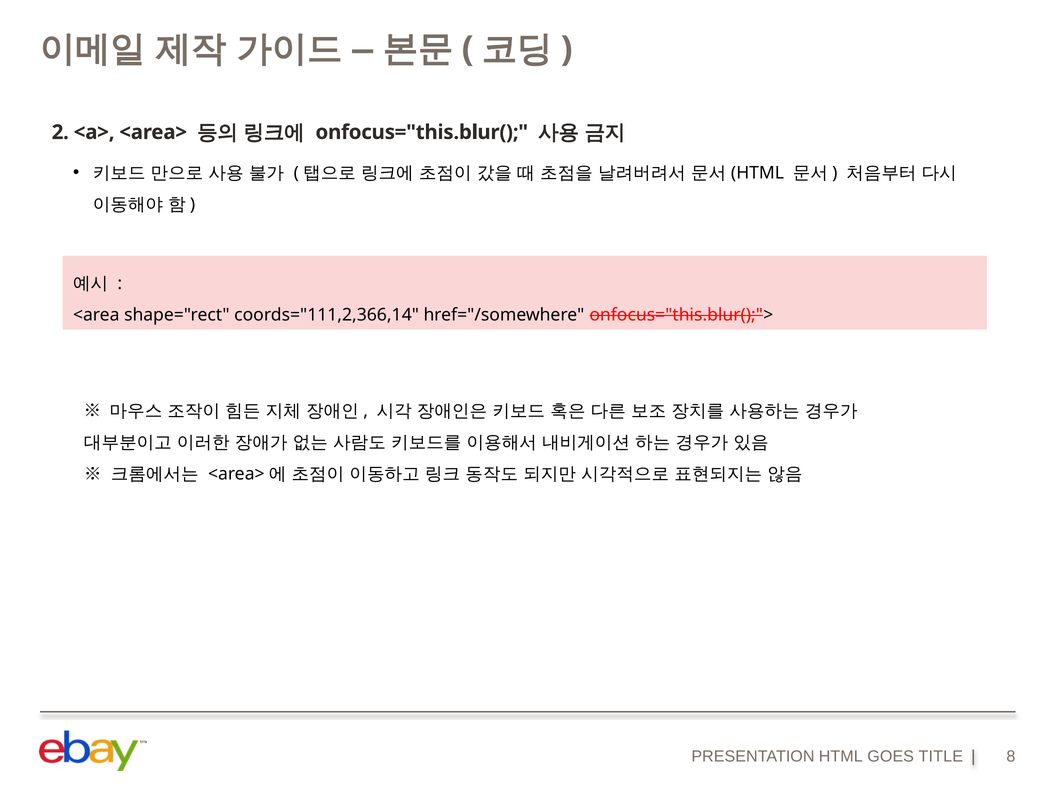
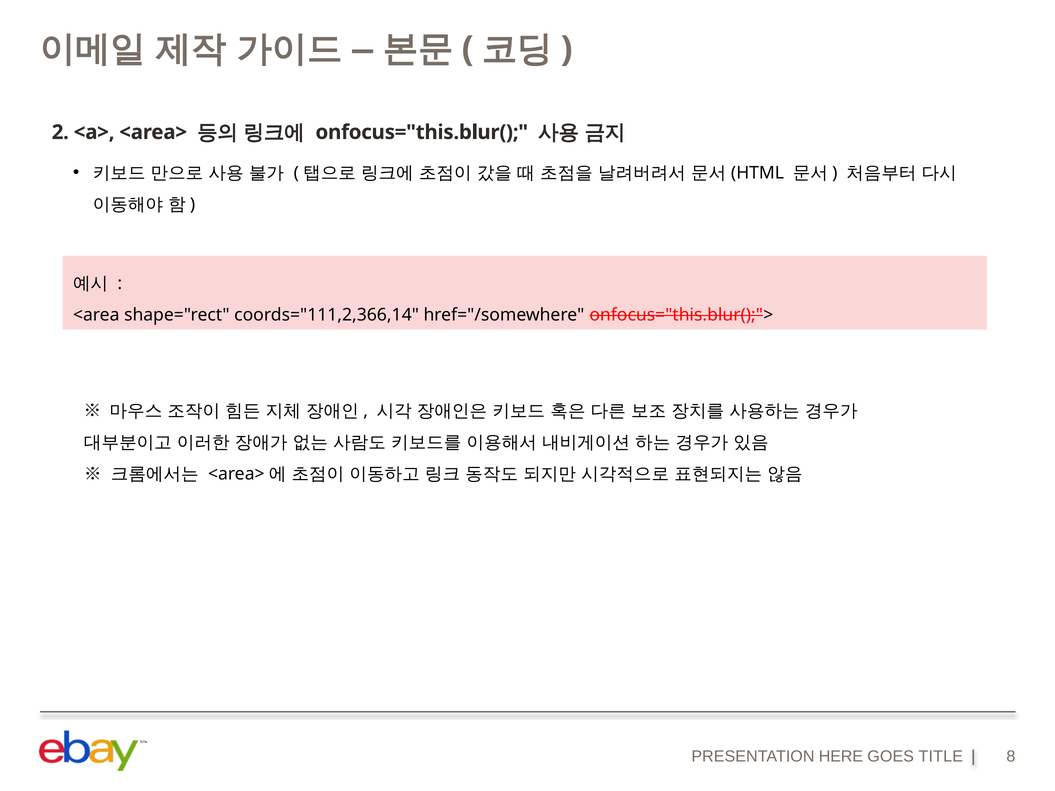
PRESENTATION HTML: HTML -> HERE
